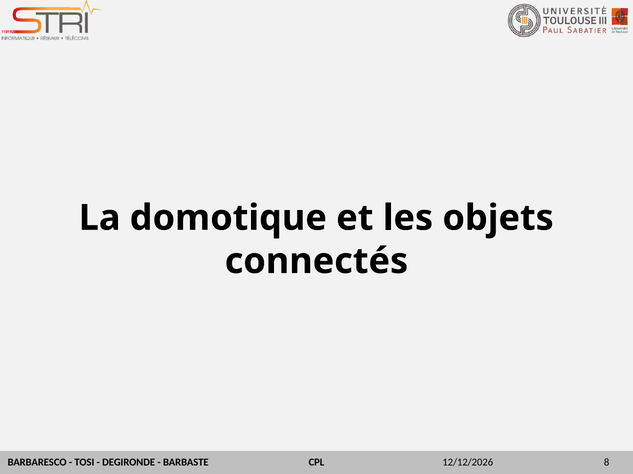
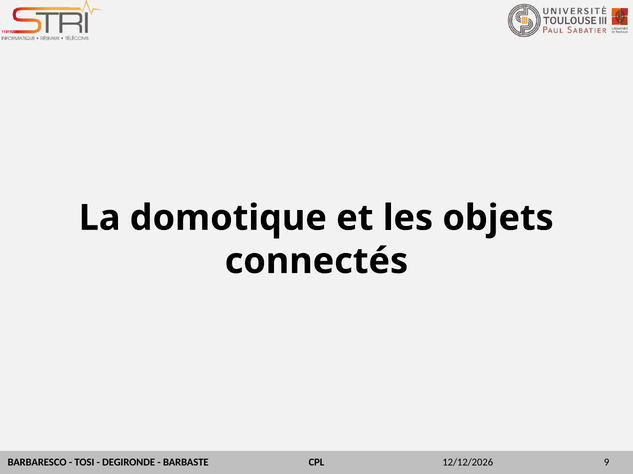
8: 8 -> 9
